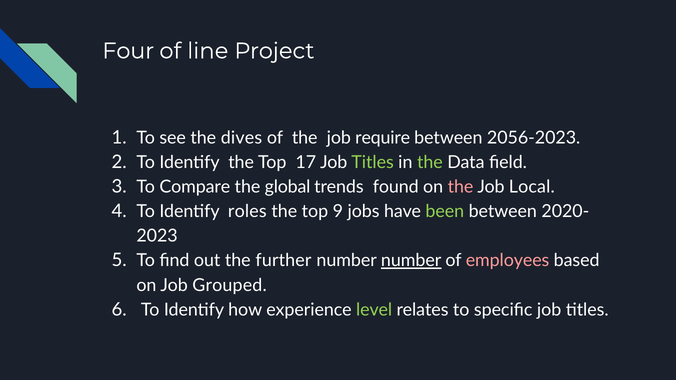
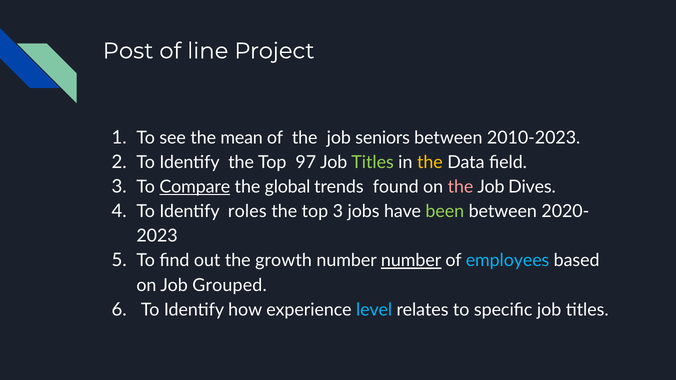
Four: Four -> Post
dives: dives -> mean
require: require -> seniors
2056-2023: 2056-2023 -> 2010-2023
17: 17 -> 97
the at (430, 162) colour: light green -> yellow
Compare underline: none -> present
Local: Local -> Dives
top 9: 9 -> 3
further: further -> growth
employees colour: pink -> light blue
level colour: light green -> light blue
